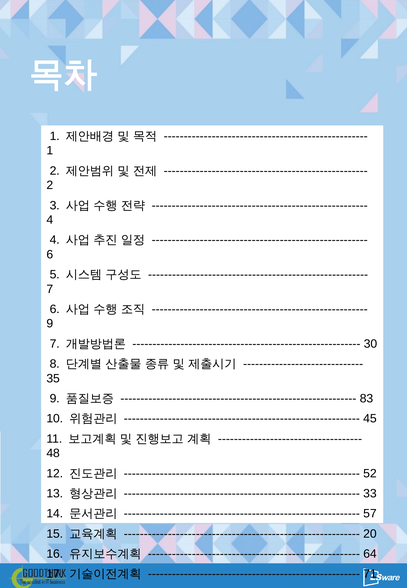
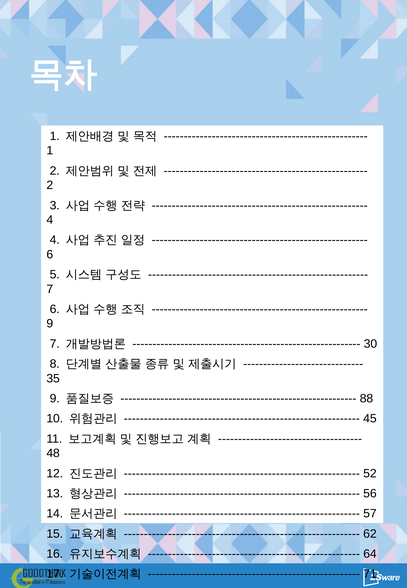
83: 83 -> 88
33: 33 -> 56
20: 20 -> 62
